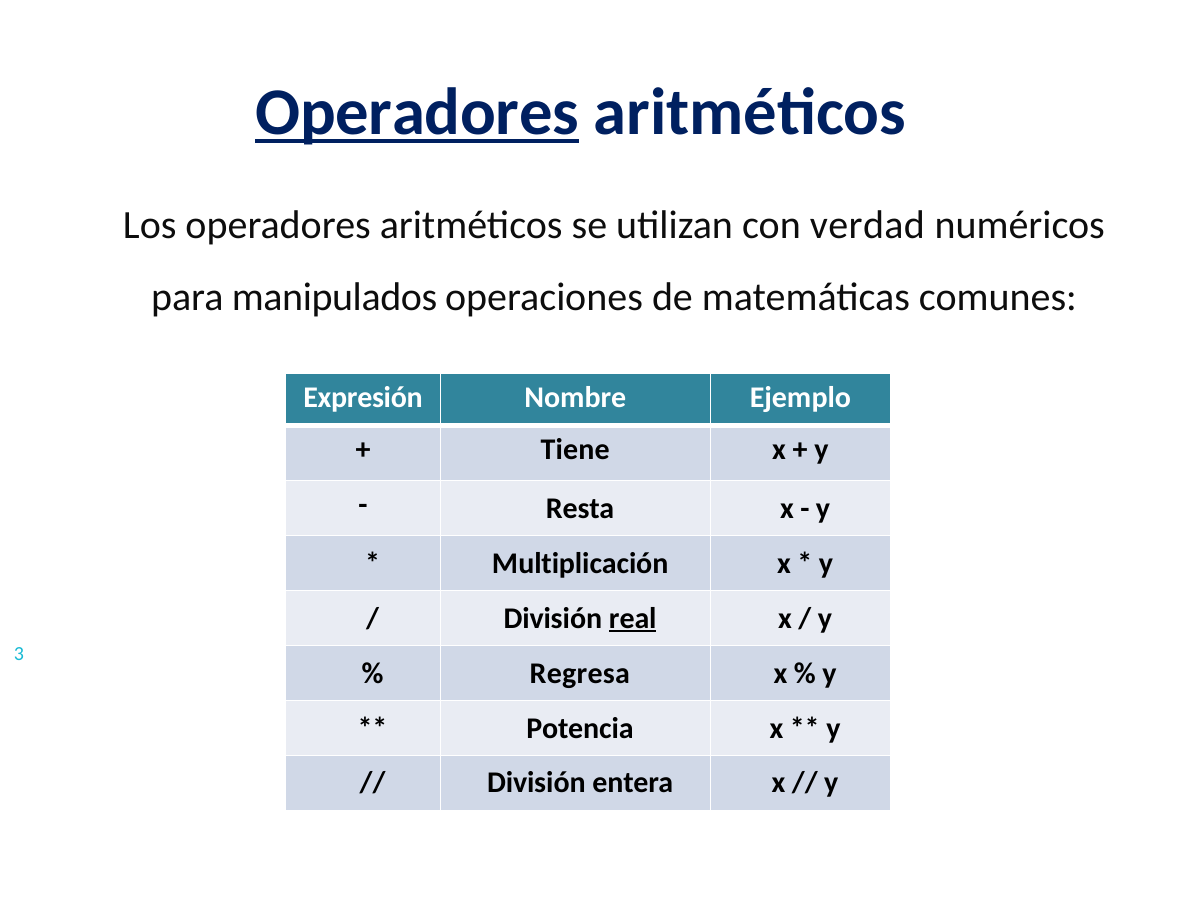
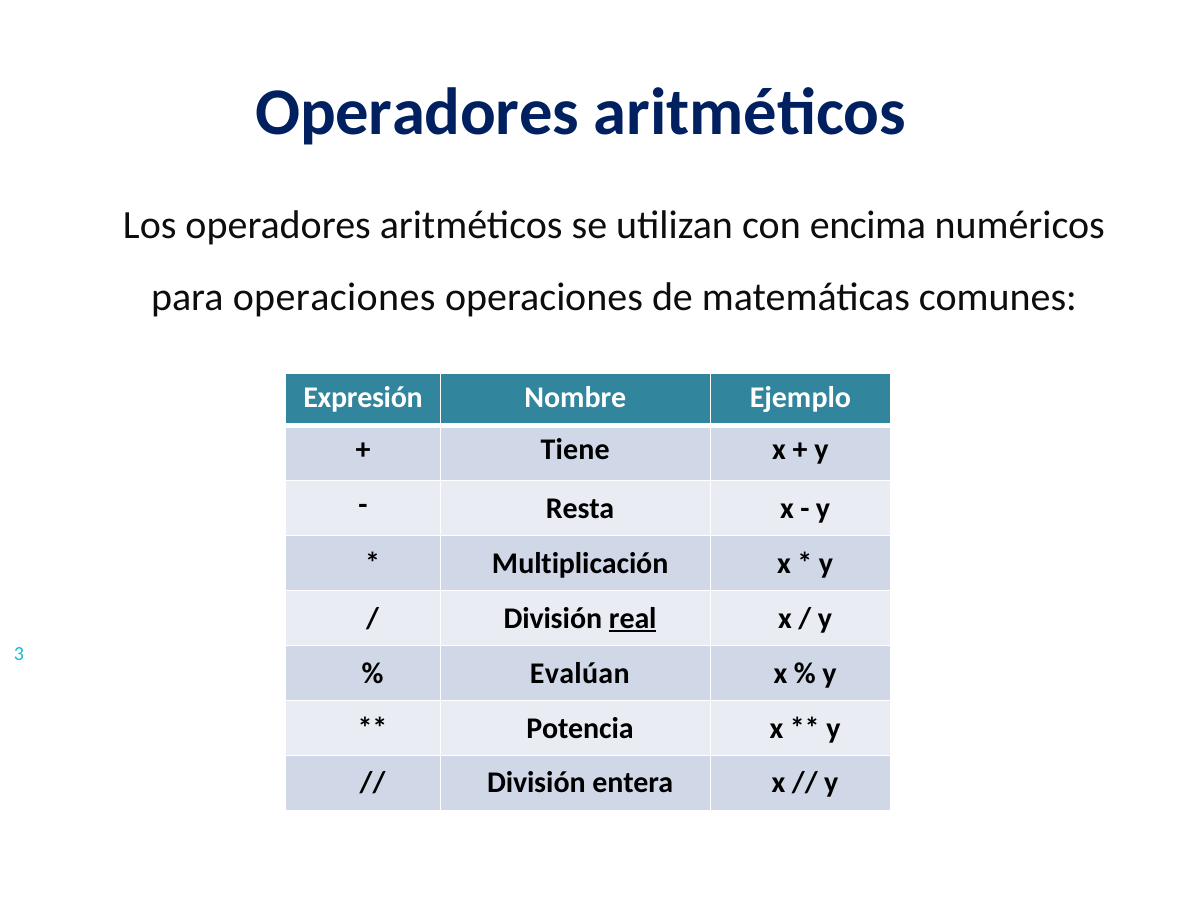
Operadores at (417, 112) underline: present -> none
verdad: verdad -> encima
para manipulados: manipulados -> operaciones
Regresa: Regresa -> Evalúan
